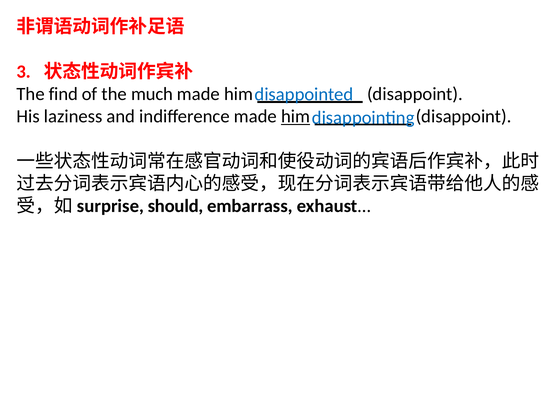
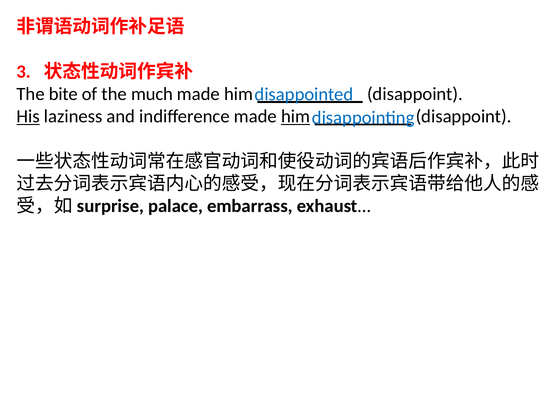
find: find -> bite
His underline: none -> present
should: should -> palace
